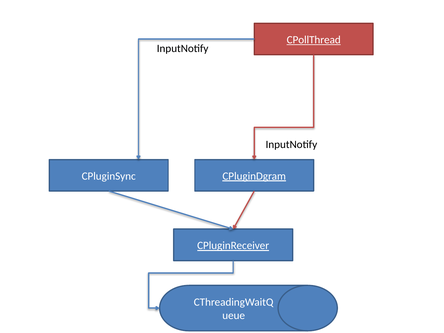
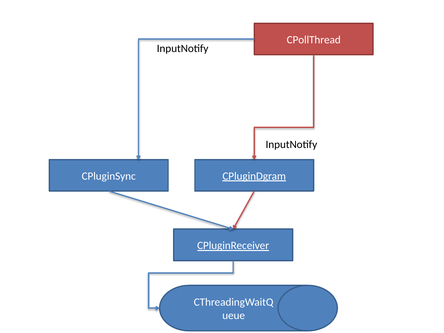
CPollThread underline: present -> none
